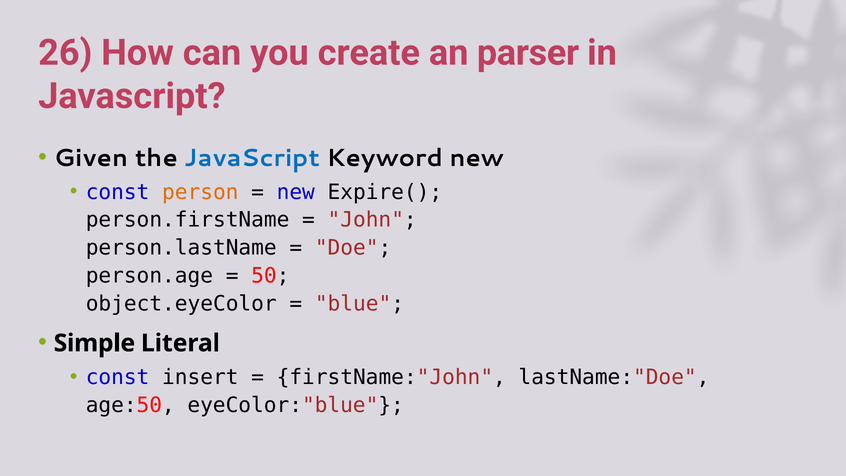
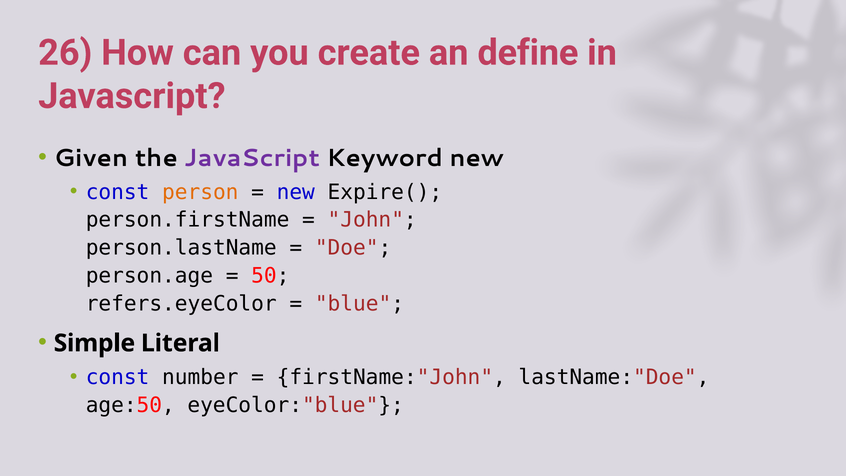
parser: parser -> define
JavaScript at (252, 158) colour: blue -> purple
object.eyeColor: object.eyeColor -> refers.eyeColor
insert: insert -> number
